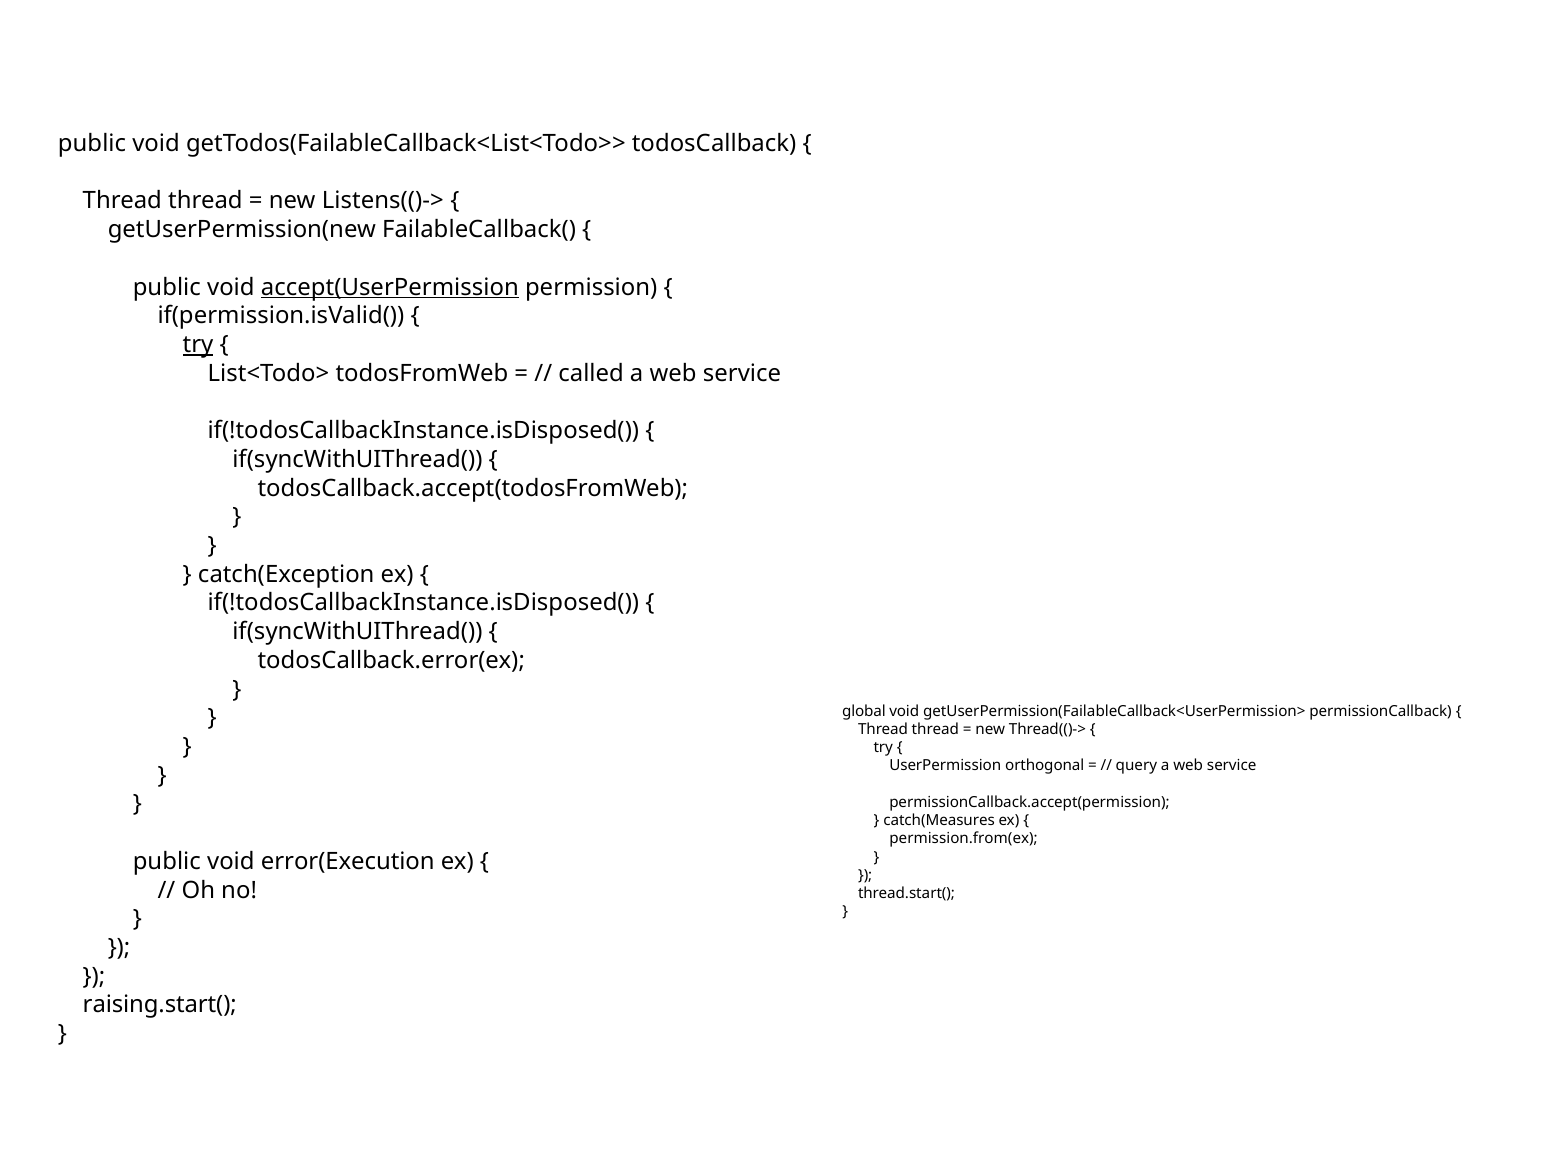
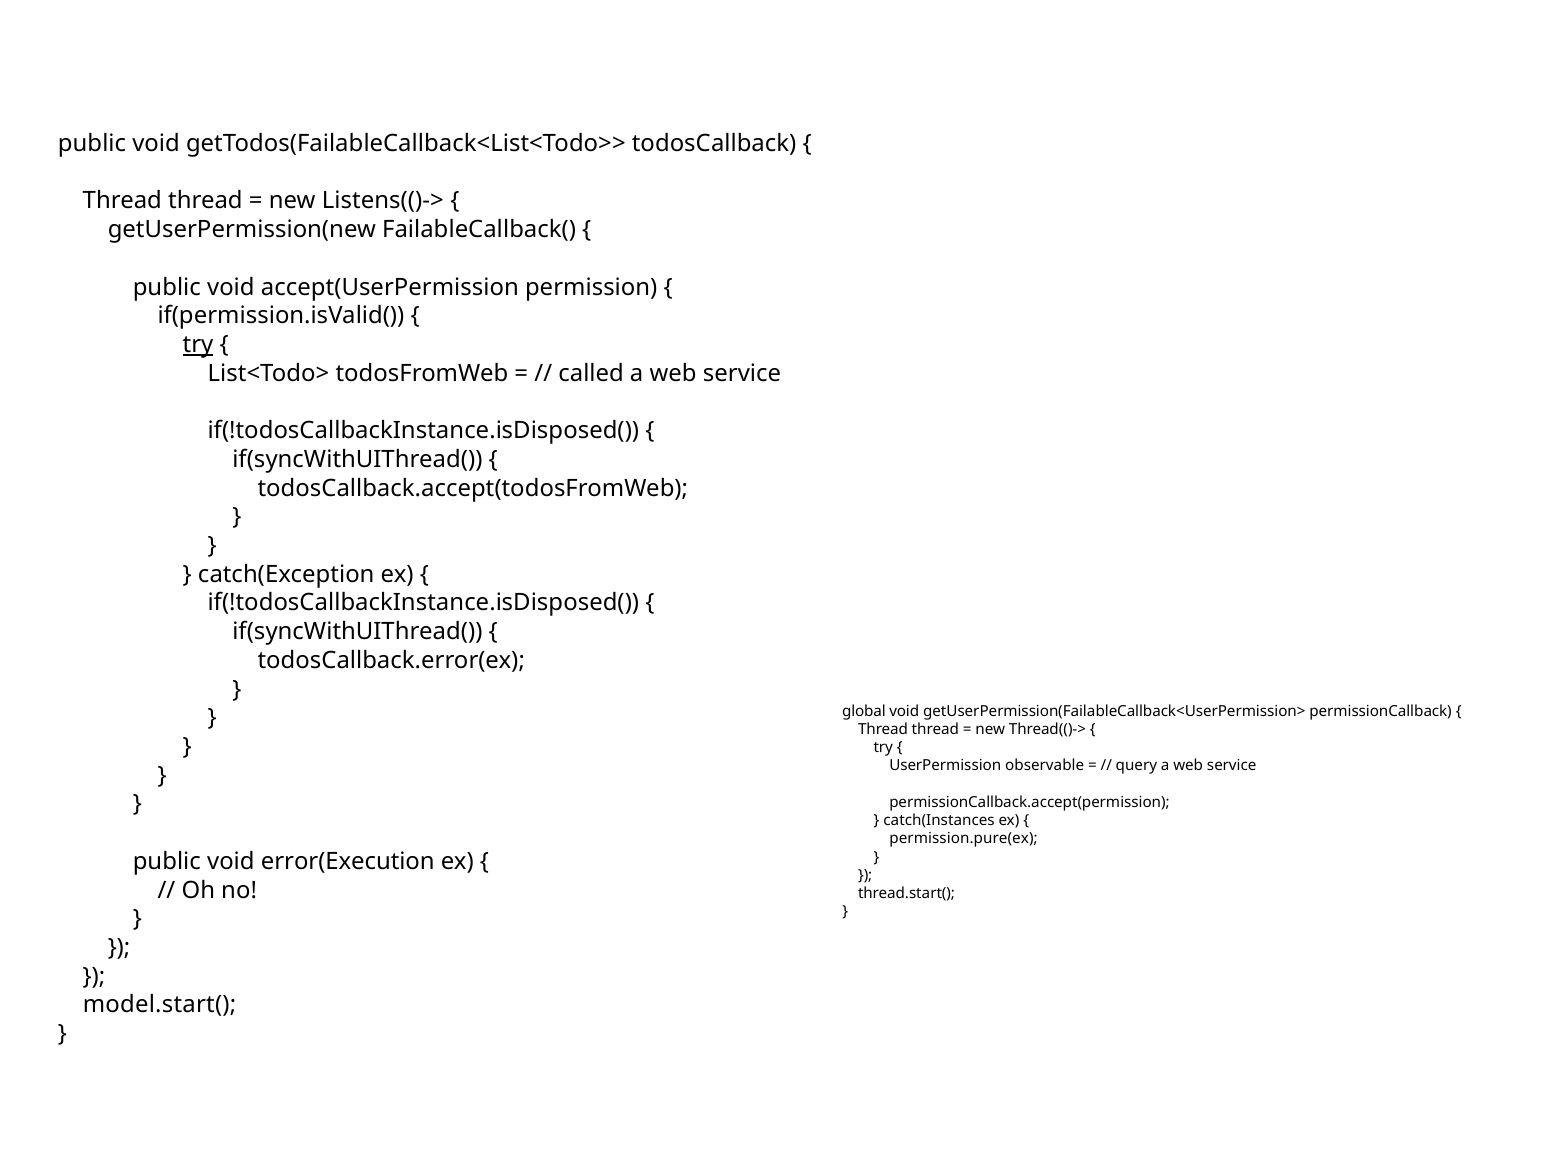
accept(UserPermission underline: present -> none
orthogonal: orthogonal -> observable
catch(Measures: catch(Measures -> catch(Instances
permission.from(ex: permission.from(ex -> permission.pure(ex
raising.start(: raising.start( -> model.start(
